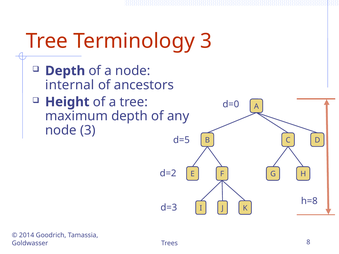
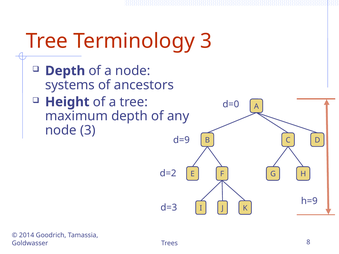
internal: internal -> systems
d=5: d=5 -> d=9
h=8: h=8 -> h=9
